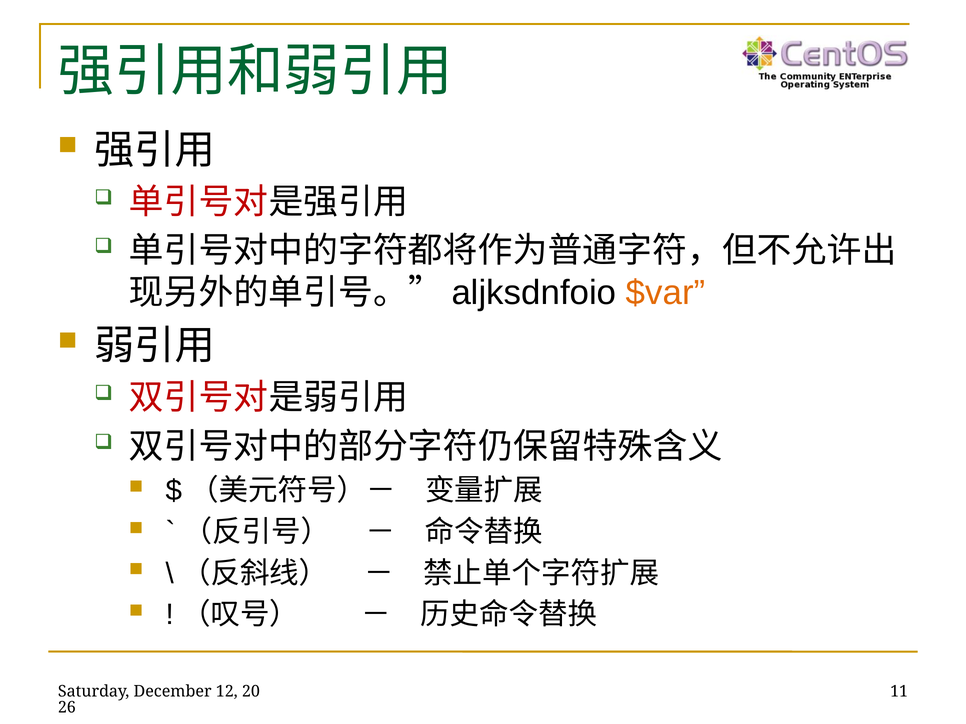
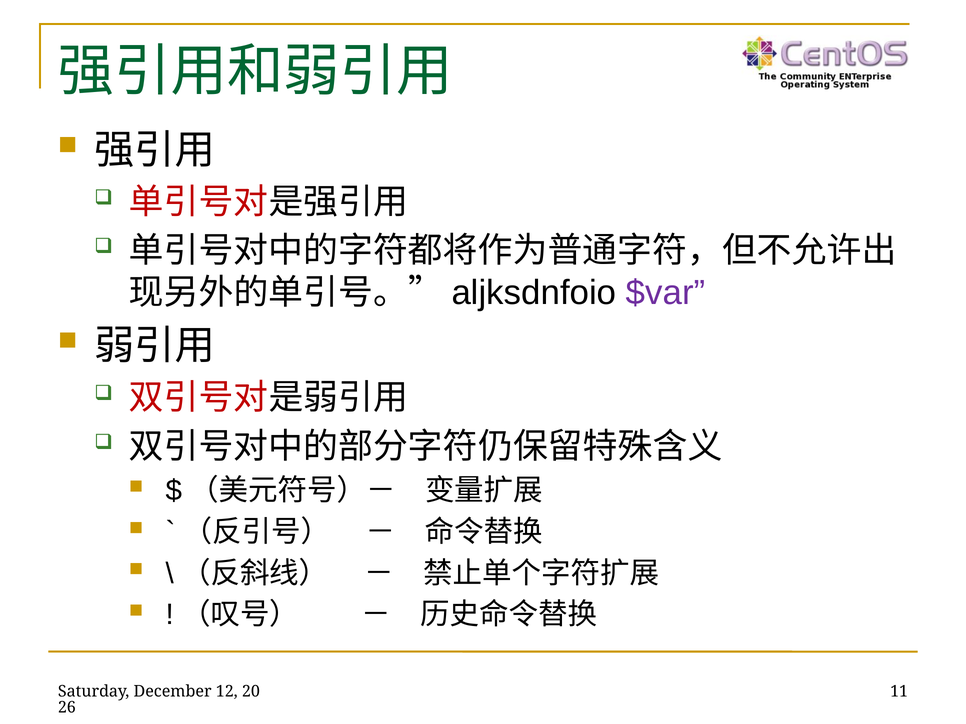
$var colour: orange -> purple
